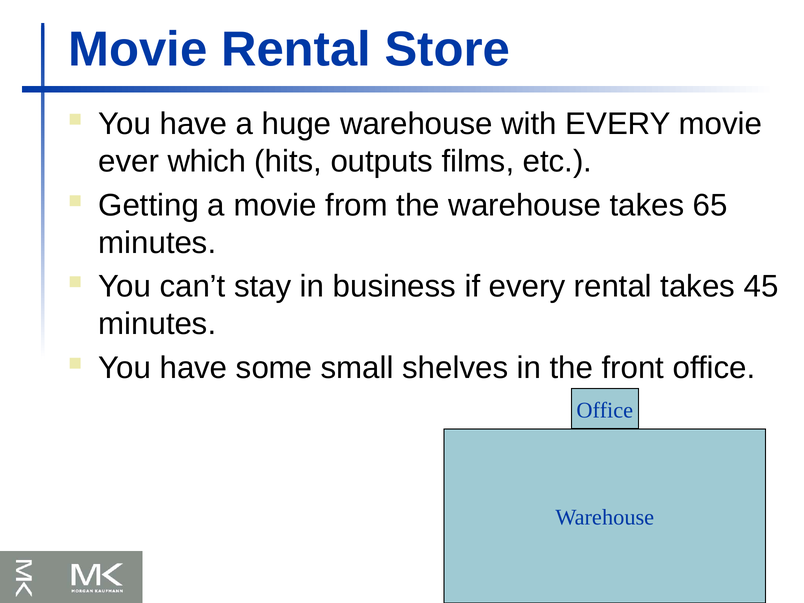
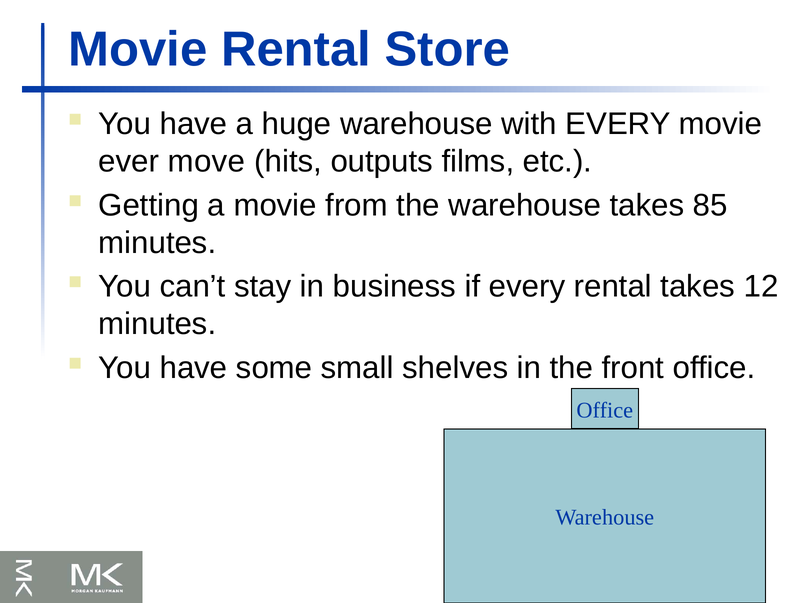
which: which -> move
65: 65 -> 85
45: 45 -> 12
